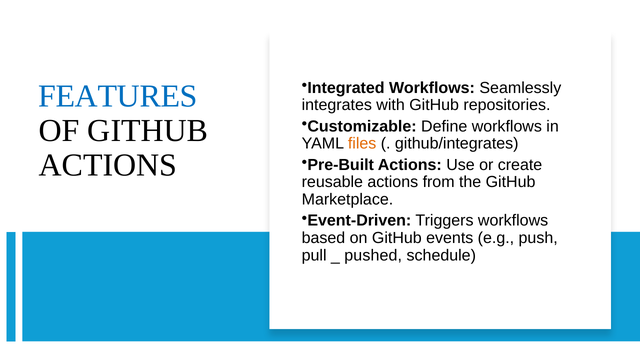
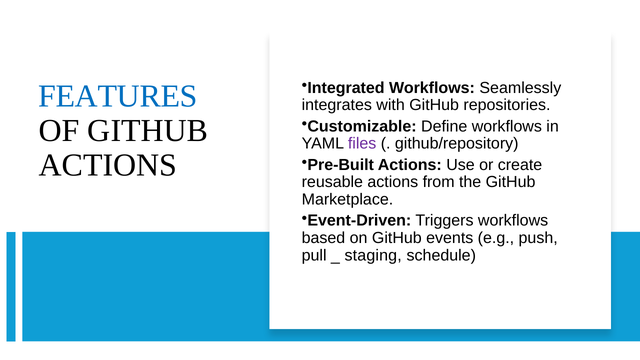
files colour: orange -> purple
github/integrates: github/integrates -> github/repository
pushed: pushed -> staging
